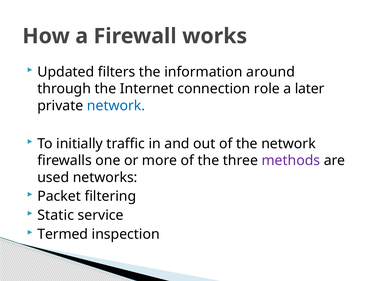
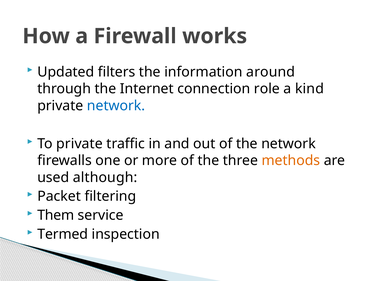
later: later -> kind
To initially: initially -> private
methods colour: purple -> orange
networks: networks -> although
Static: Static -> Them
